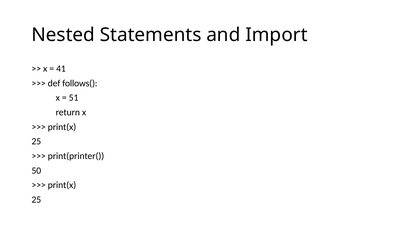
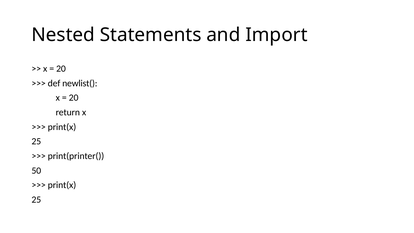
41 at (61, 69): 41 -> 20
follows(: follows( -> newlist(
51 at (74, 98): 51 -> 20
